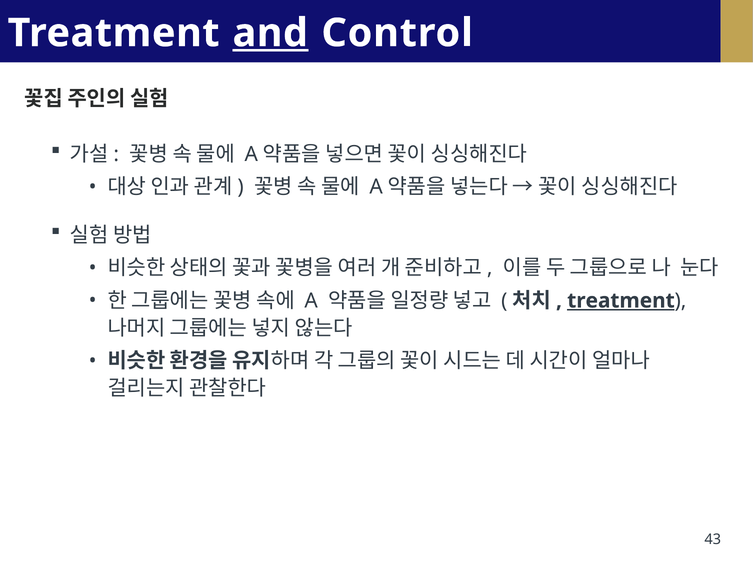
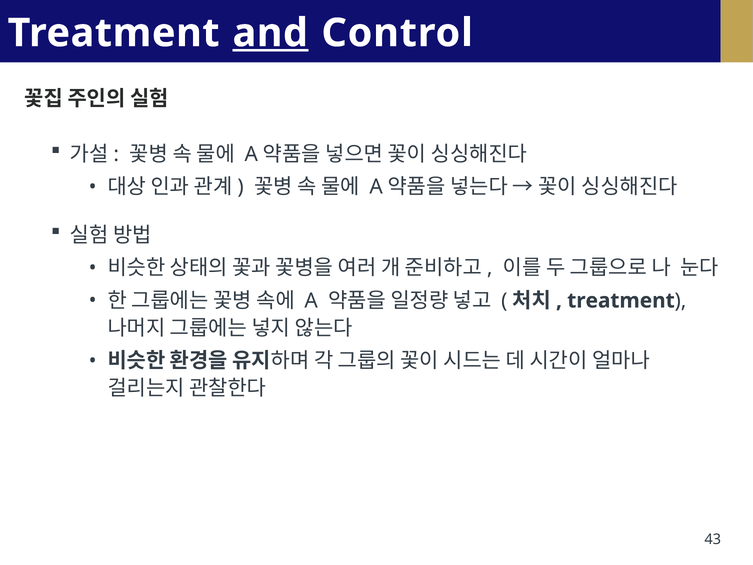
treatment at (621, 301) underline: present -> none
